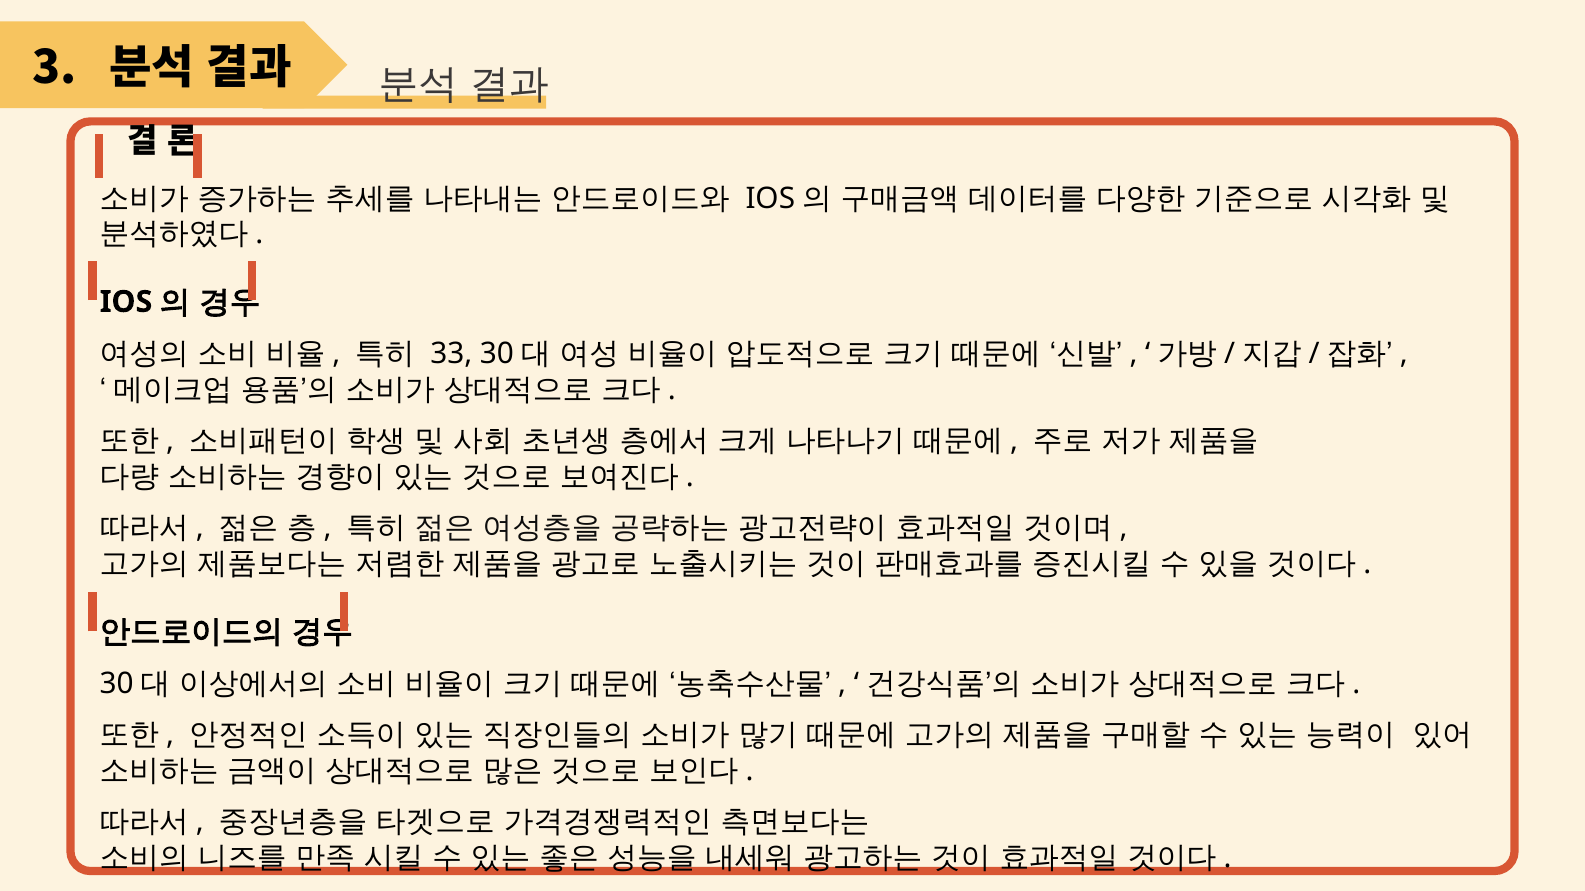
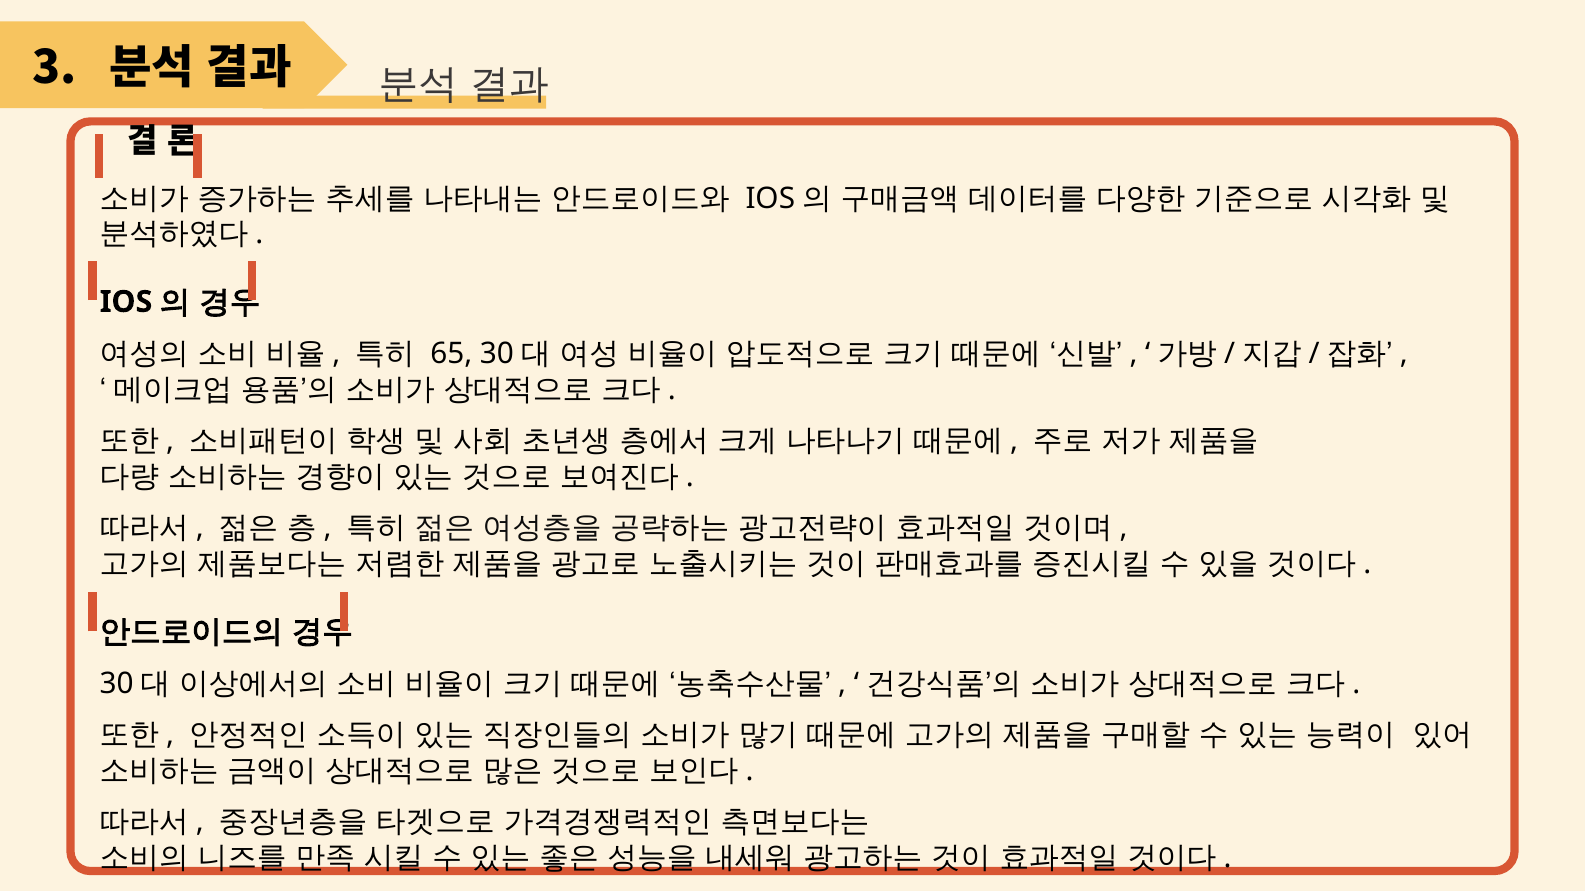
33: 33 -> 65
